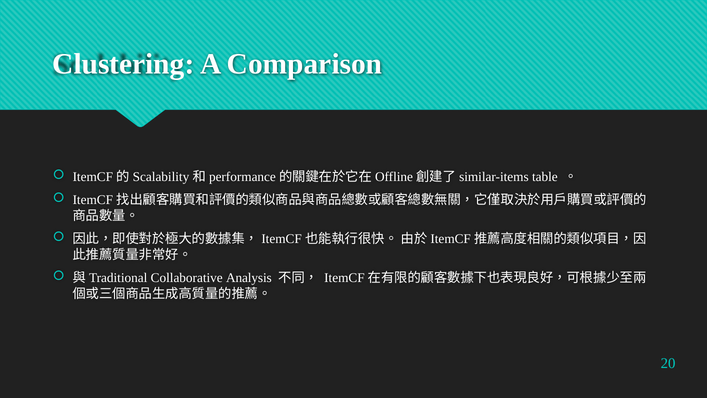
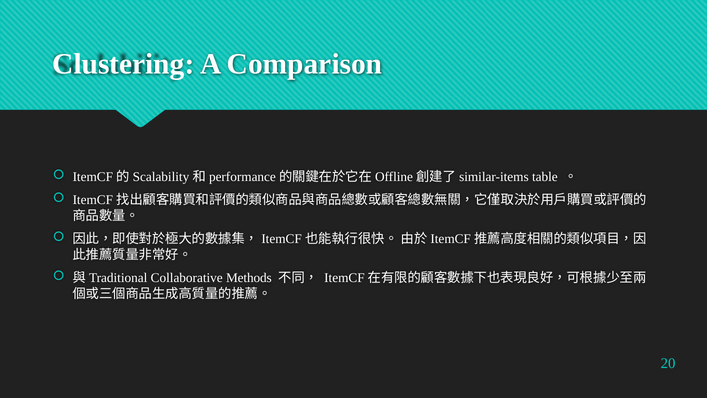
Analysis: Analysis -> Methods
